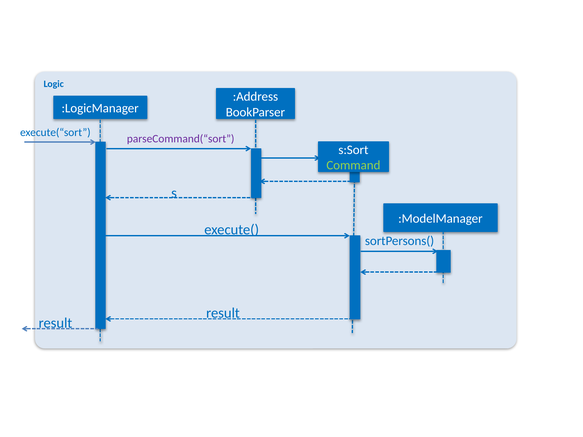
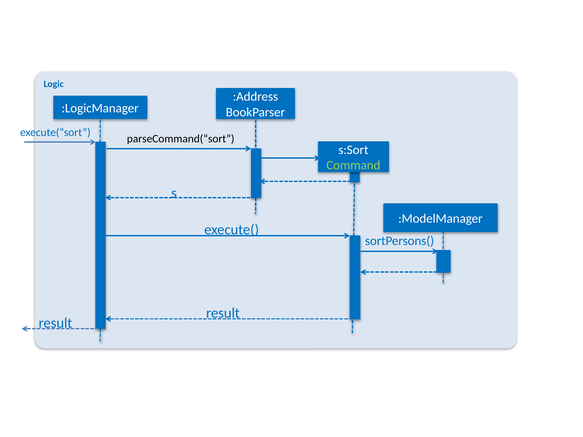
parseCommand(“sort colour: purple -> black
